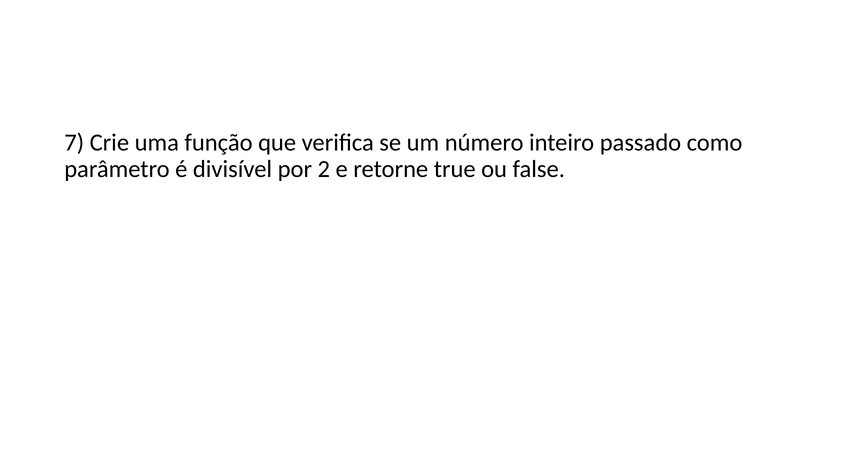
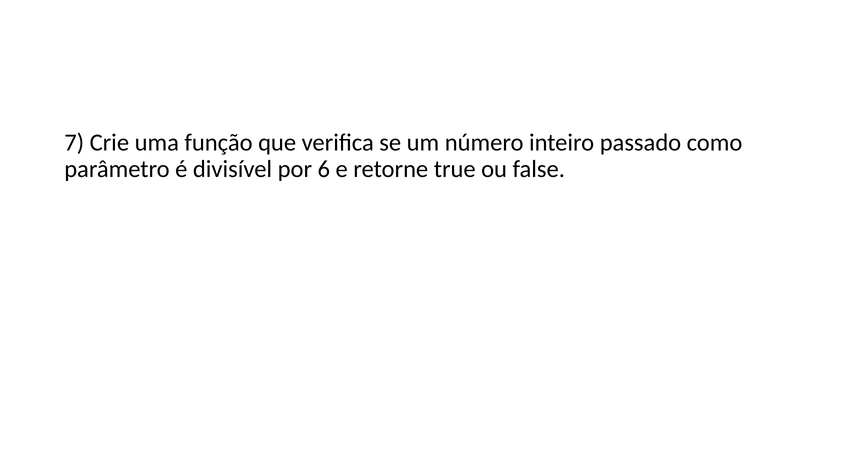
2: 2 -> 6
